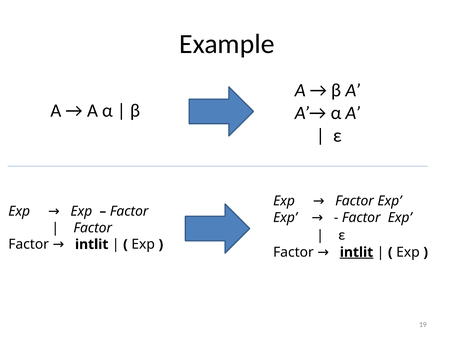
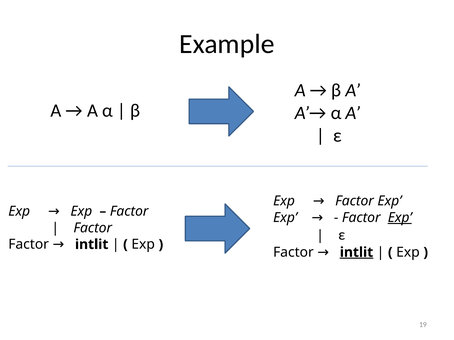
Exp at (400, 218) underline: none -> present
